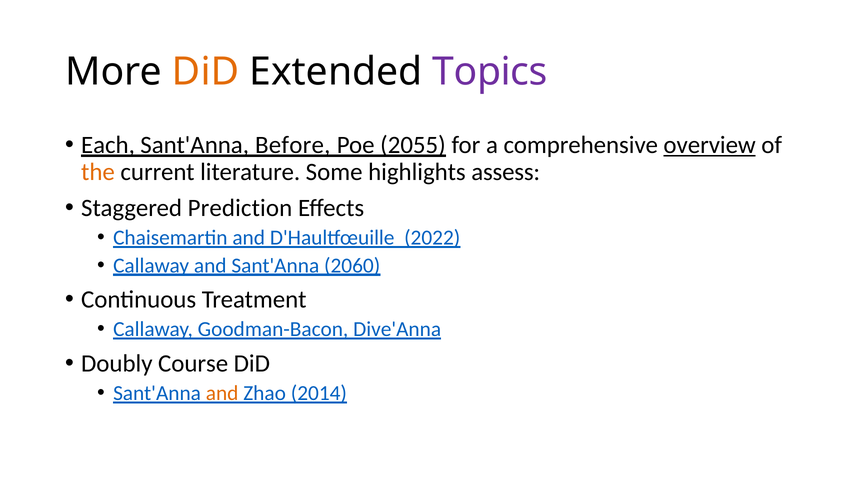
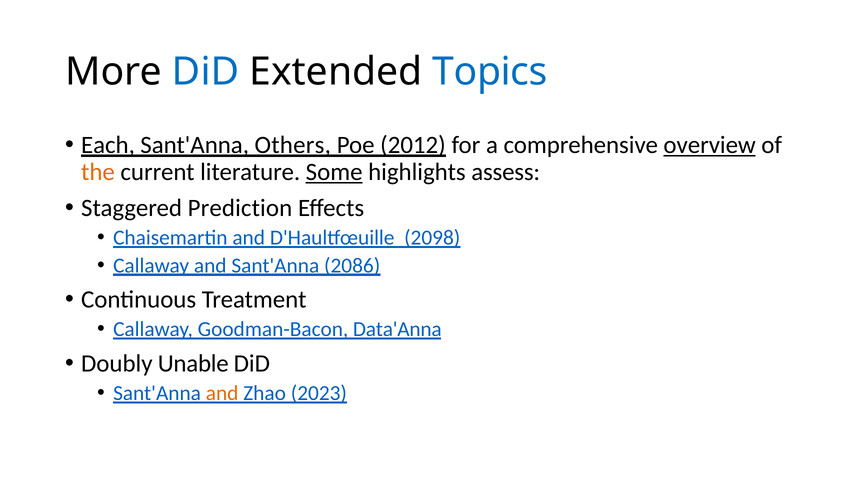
DiD at (206, 72) colour: orange -> blue
Topics colour: purple -> blue
Before: Before -> Others
2055: 2055 -> 2012
Some underline: none -> present
2022: 2022 -> 2098
2060: 2060 -> 2086
Dive'Anna: Dive'Anna -> Data'Anna
Course: Course -> Unable
2014: 2014 -> 2023
